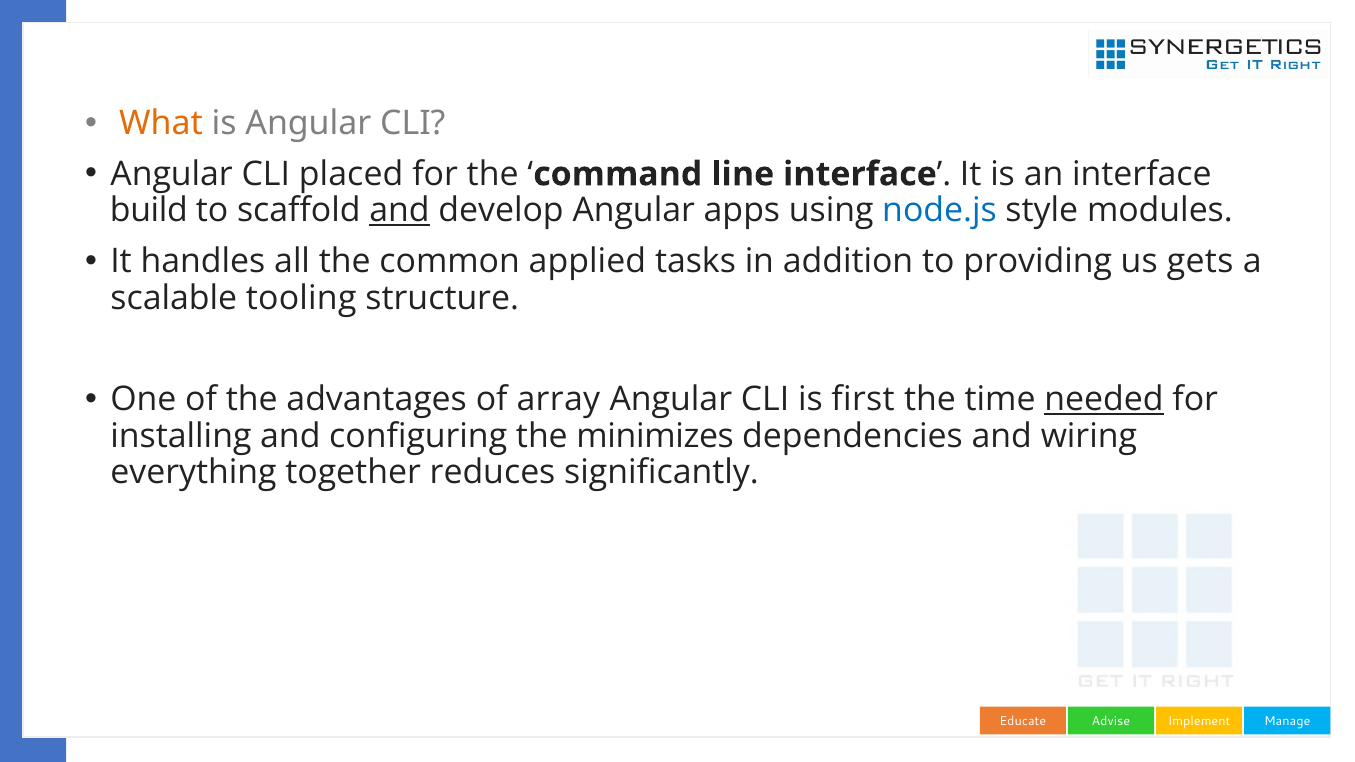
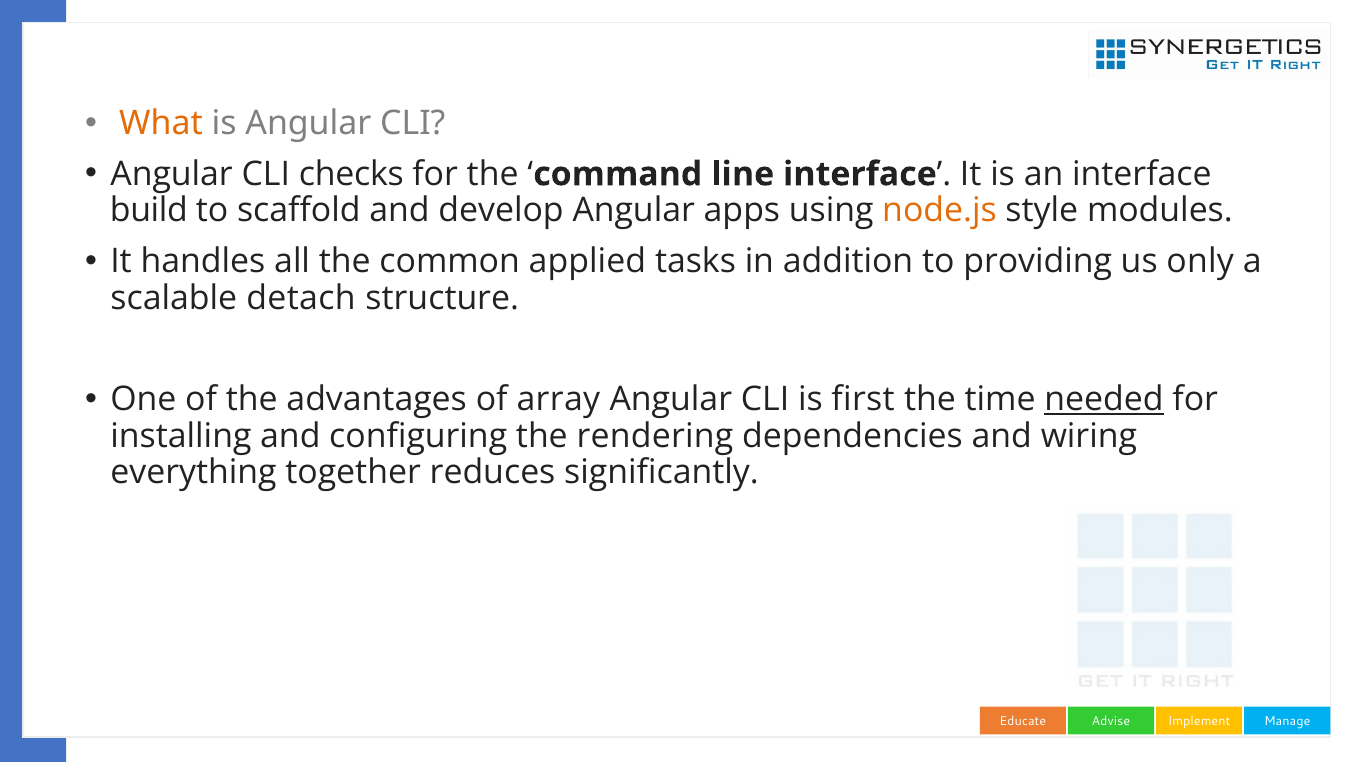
placed: placed -> checks
and at (399, 211) underline: present -> none
node.js colour: blue -> orange
gets: gets -> only
tooling: tooling -> detach
minimizes: minimizes -> rendering
